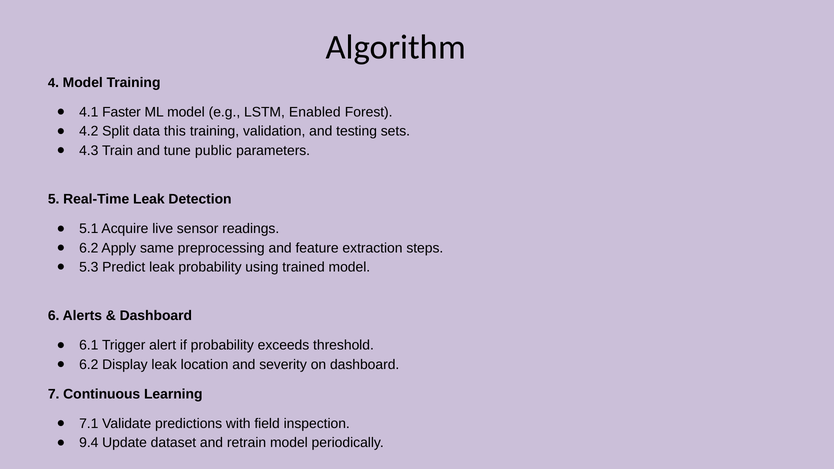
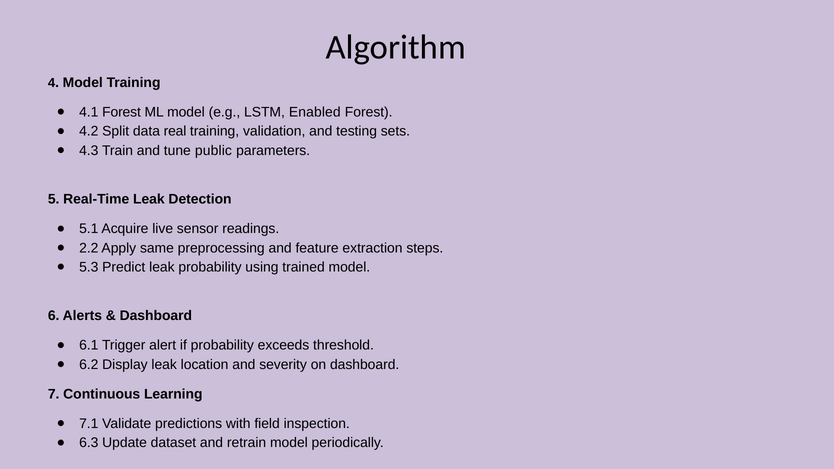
4.1 Faster: Faster -> Forest
this: this -> real
6.2 at (89, 248): 6.2 -> 2.2
9.4: 9.4 -> 6.3
